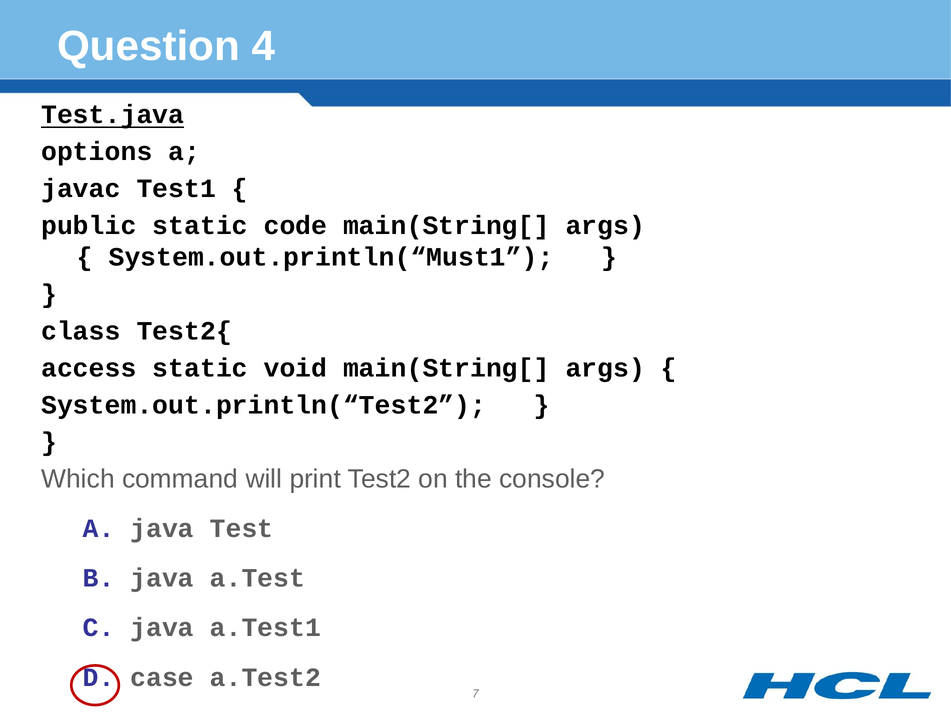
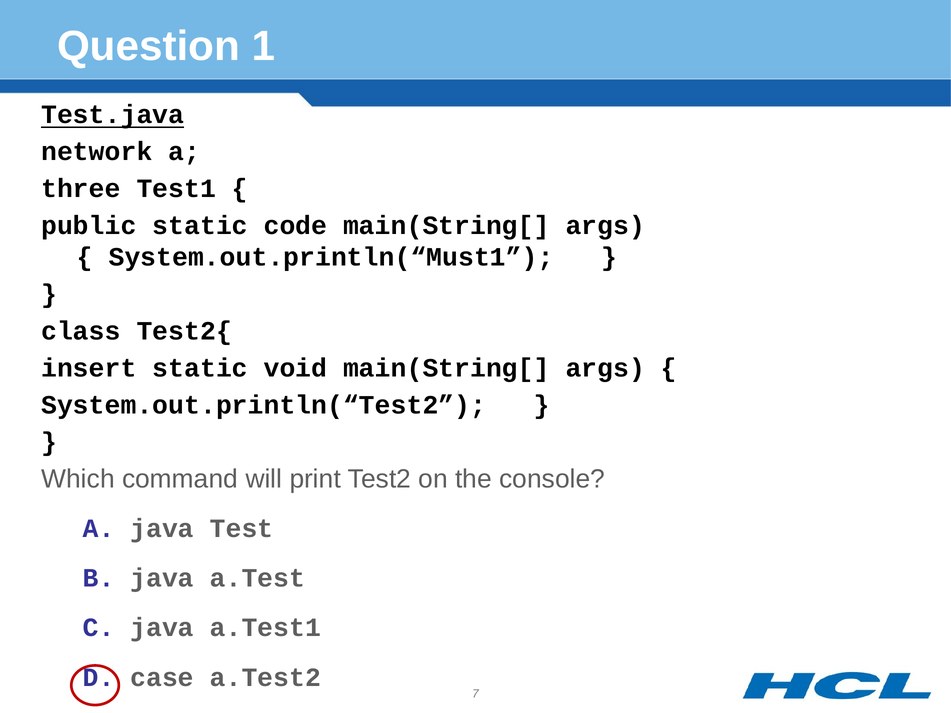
4: 4 -> 1
options: options -> network
javac: javac -> three
access: access -> insert
